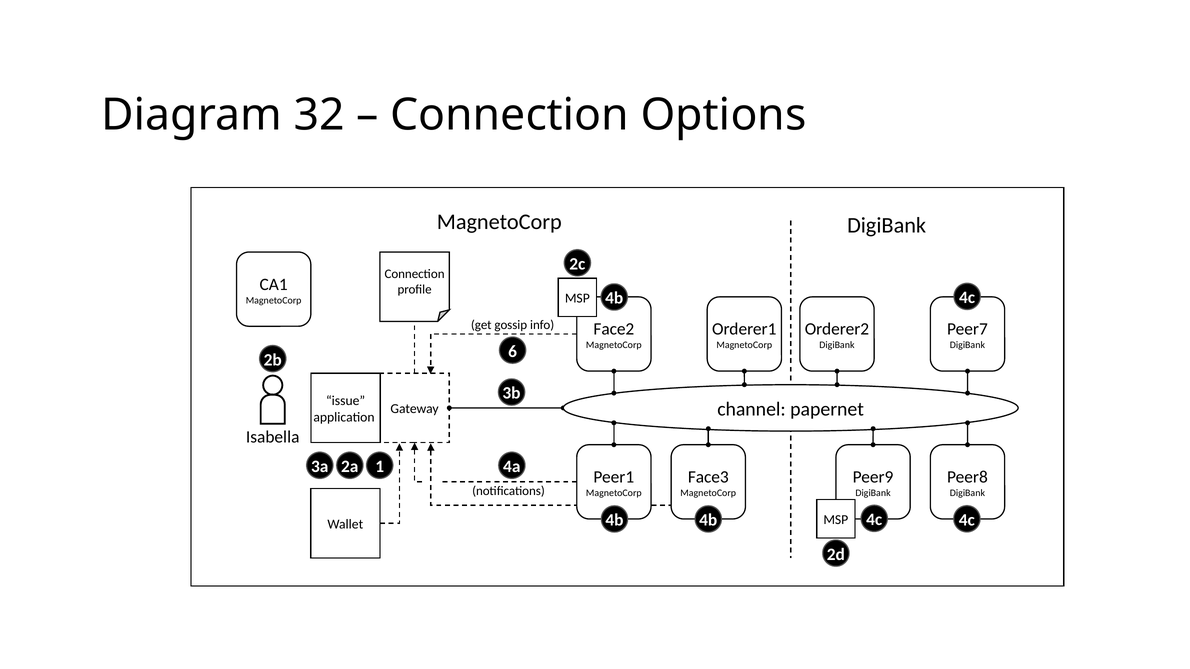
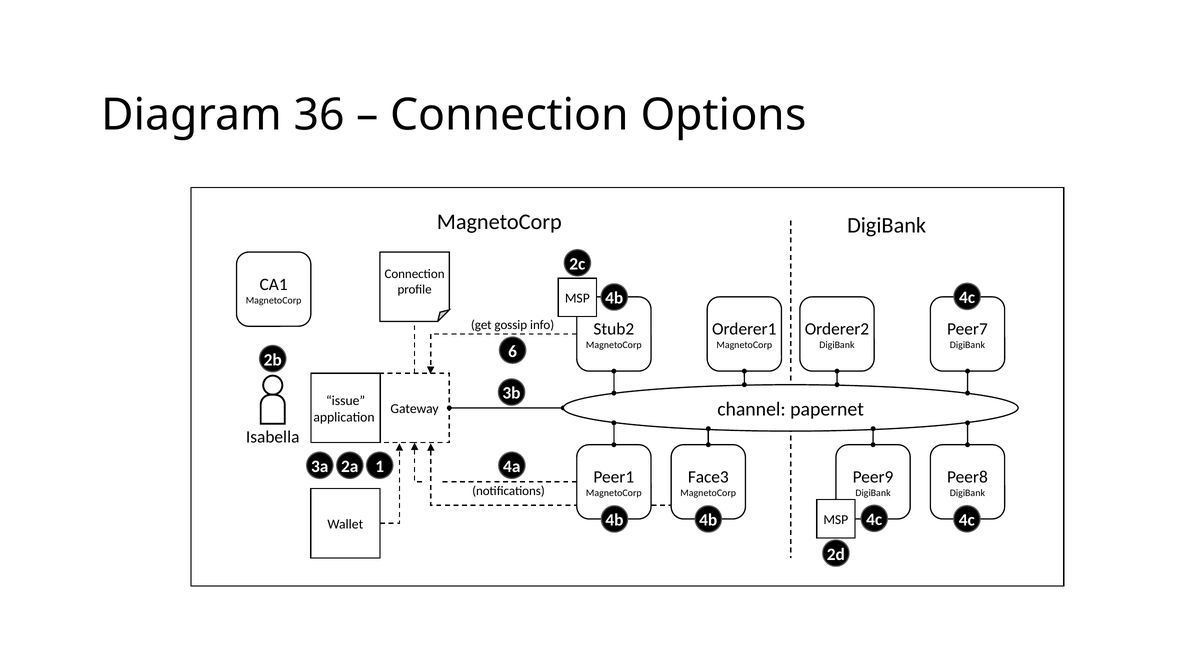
32: 32 -> 36
Face2: Face2 -> Stub2
